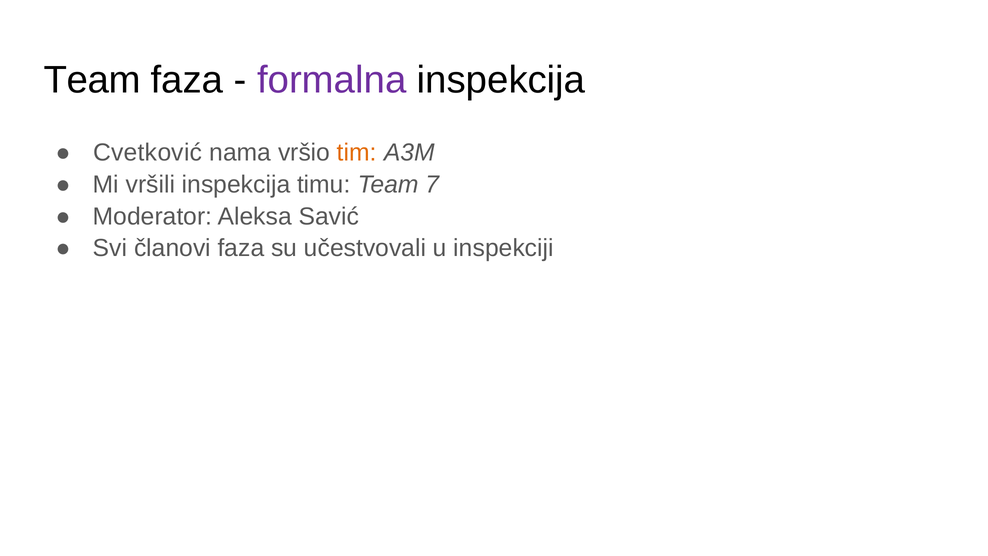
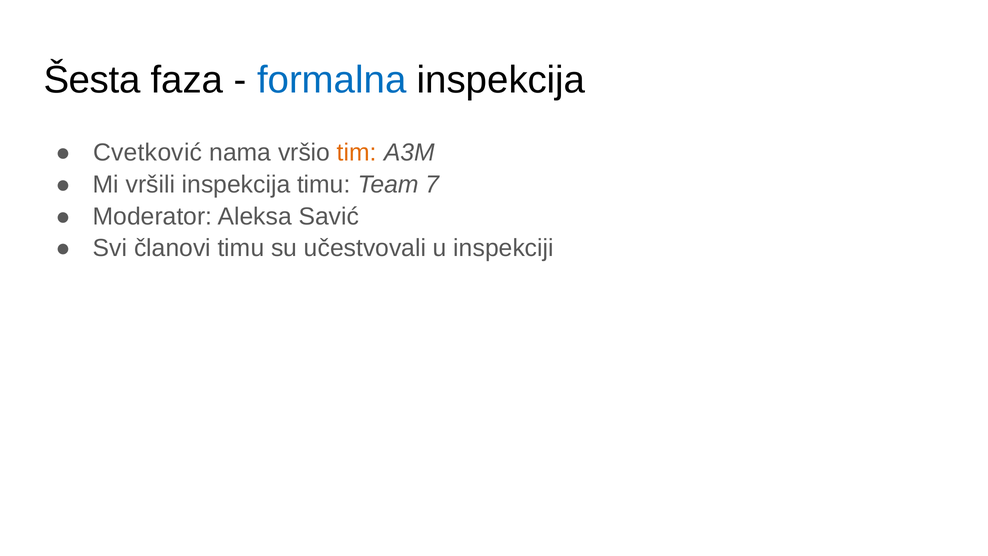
Team at (92, 80): Team -> Šesta
formalna colour: purple -> blue
članovi faza: faza -> timu
